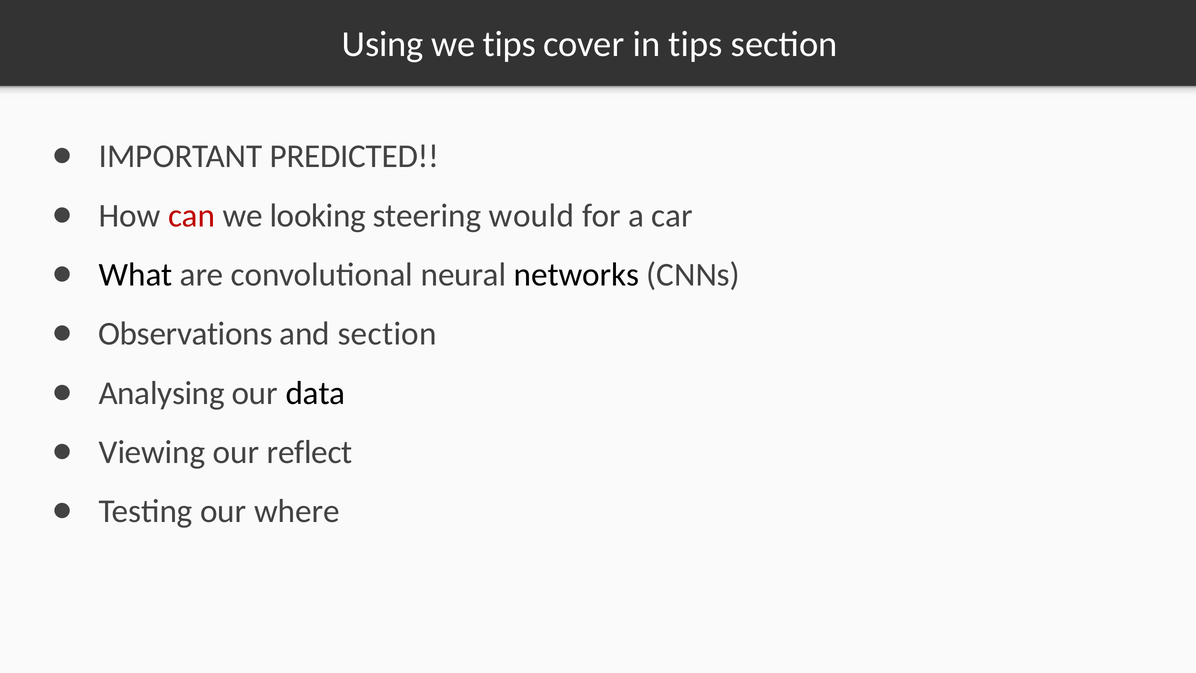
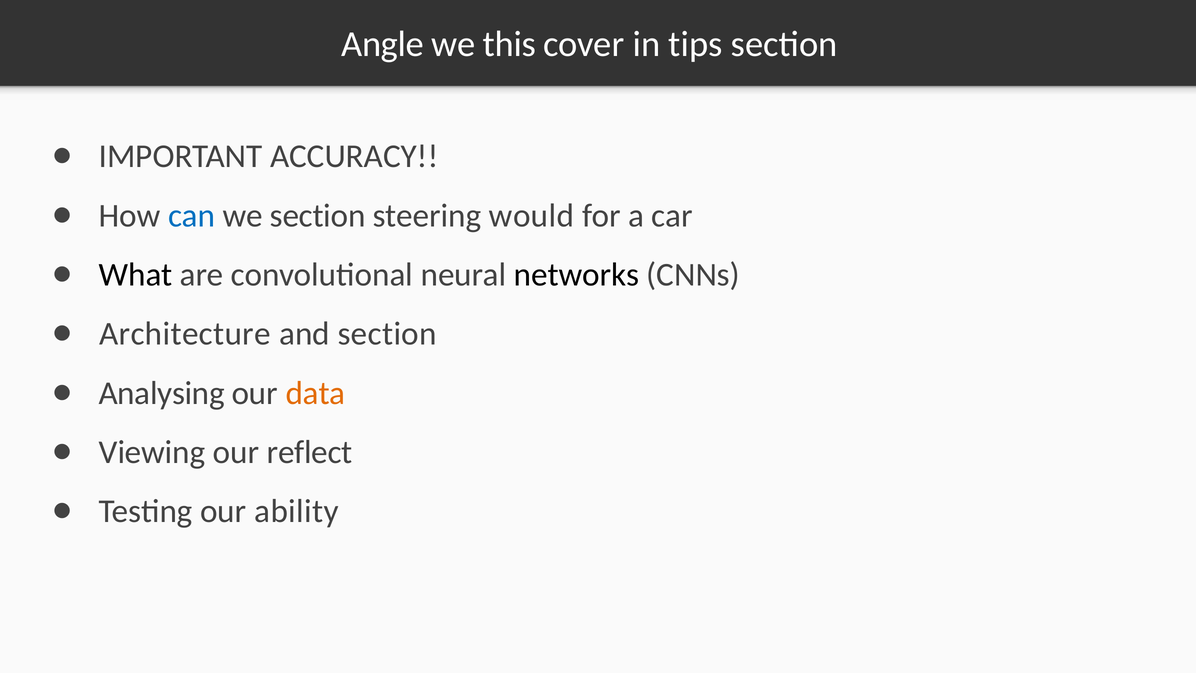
Using: Using -> Angle
we tips: tips -> this
PREDICTED: PREDICTED -> ACCURACY
can colour: red -> blue
we looking: looking -> section
Observations: Observations -> Architecture
data colour: black -> orange
where: where -> ability
